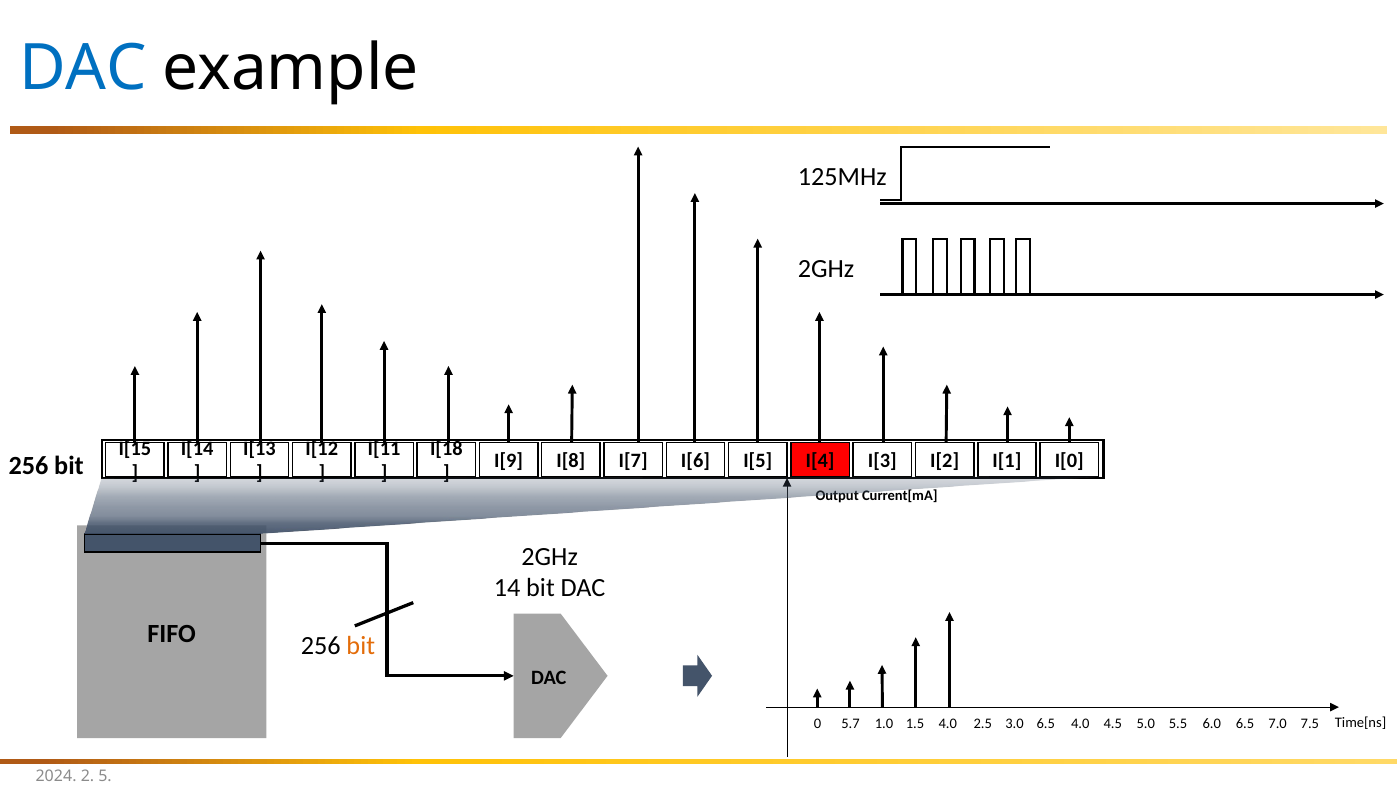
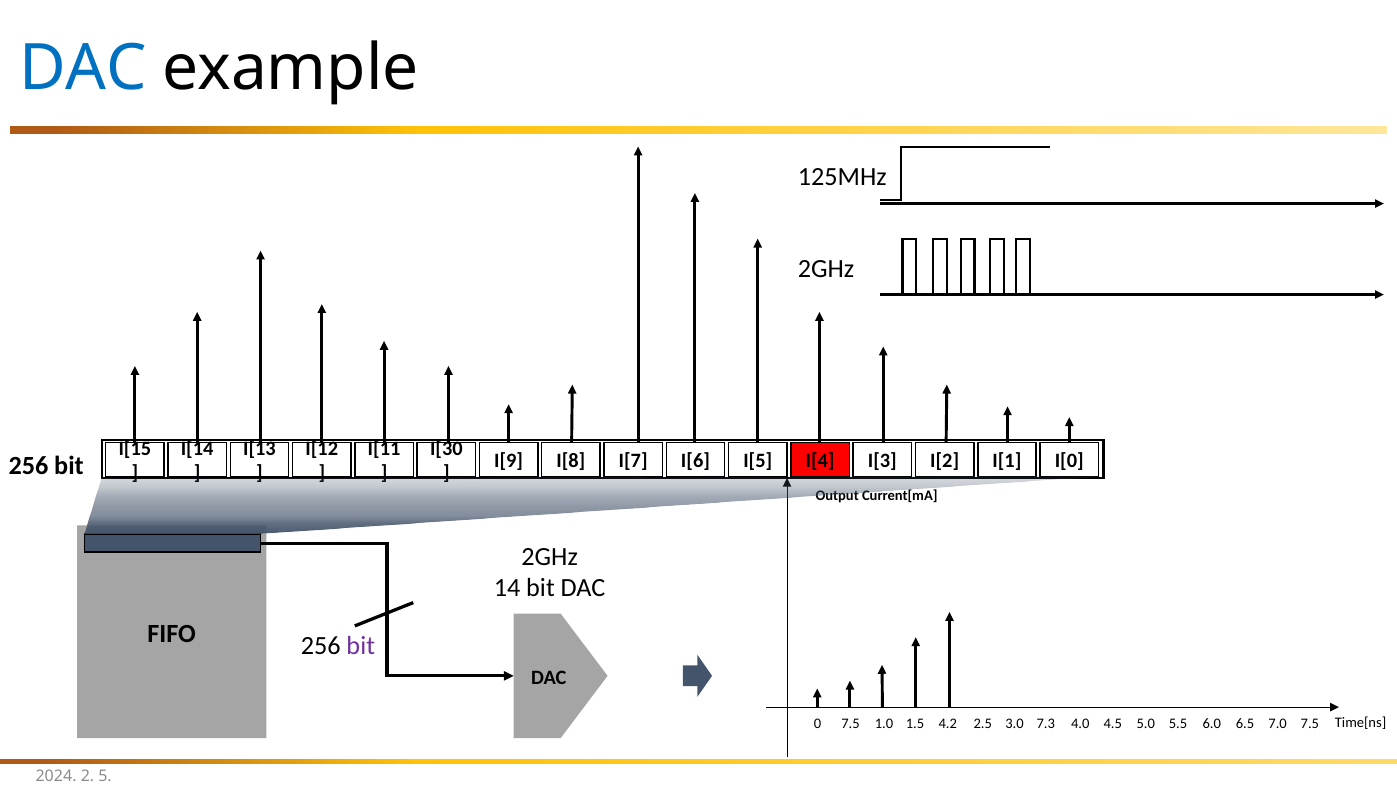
I[18: I[18 -> I[30
bit at (361, 646) colour: orange -> purple
0 5.7: 5.7 -> 7.5
1.5 4.0: 4.0 -> 4.2
3.0 6.5: 6.5 -> 7.3
